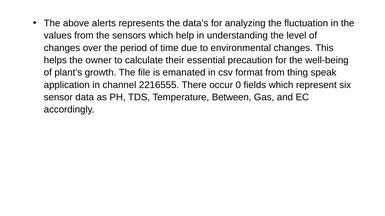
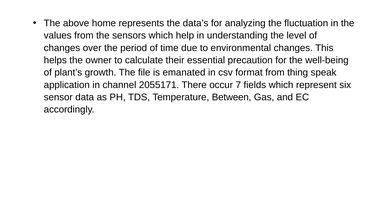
alerts: alerts -> home
2216555: 2216555 -> 2055171
0: 0 -> 7
